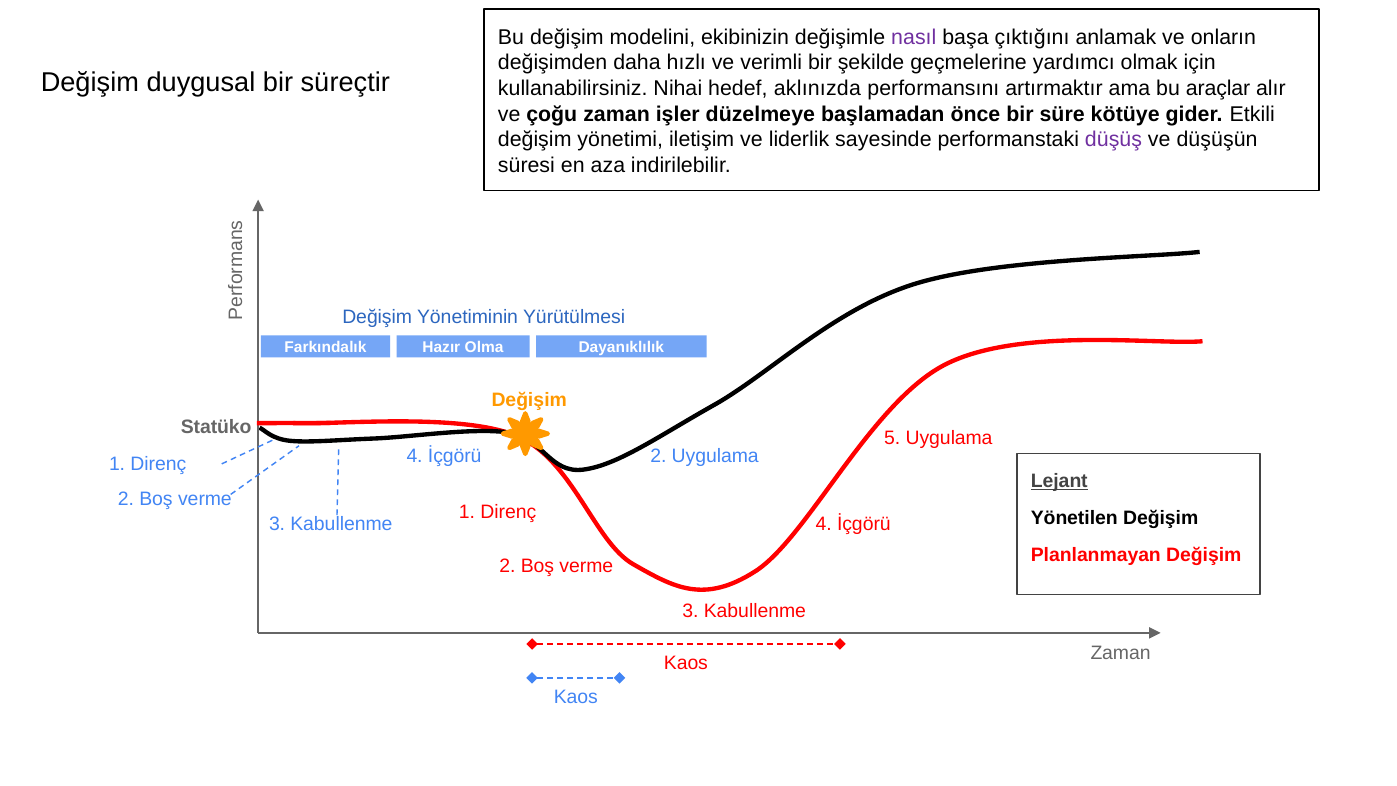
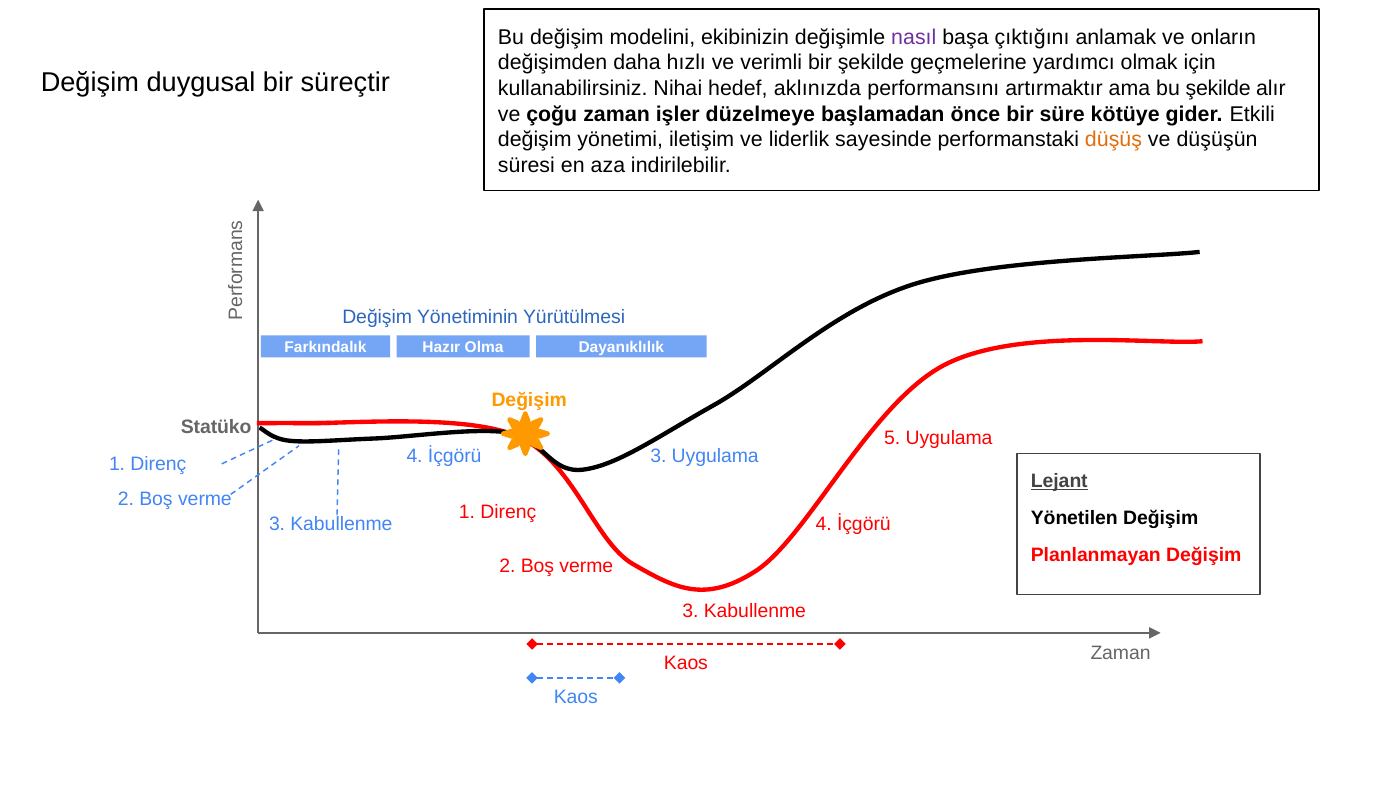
bu araçlar: araçlar -> şekilde
düşüş colour: purple -> orange
2 at (658, 456): 2 -> 3
